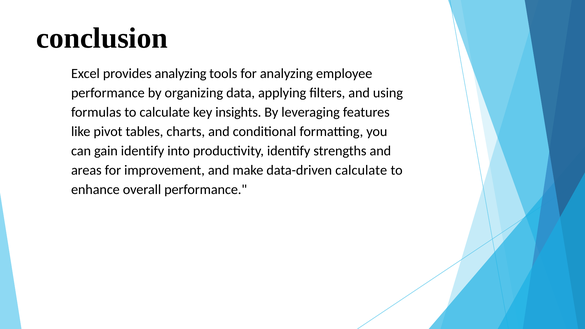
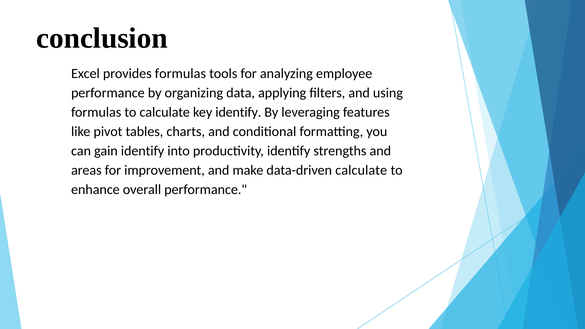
provides analyzing: analyzing -> formulas
key insights: insights -> identify
